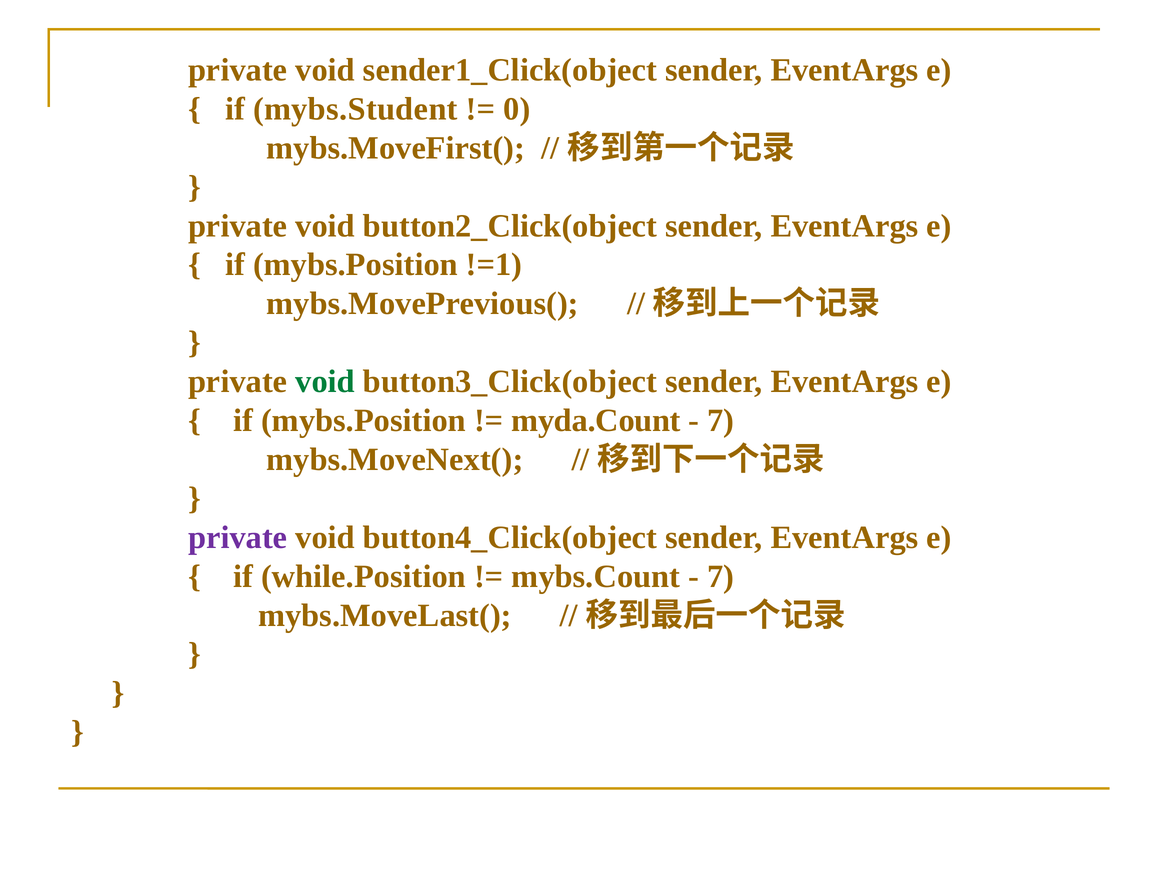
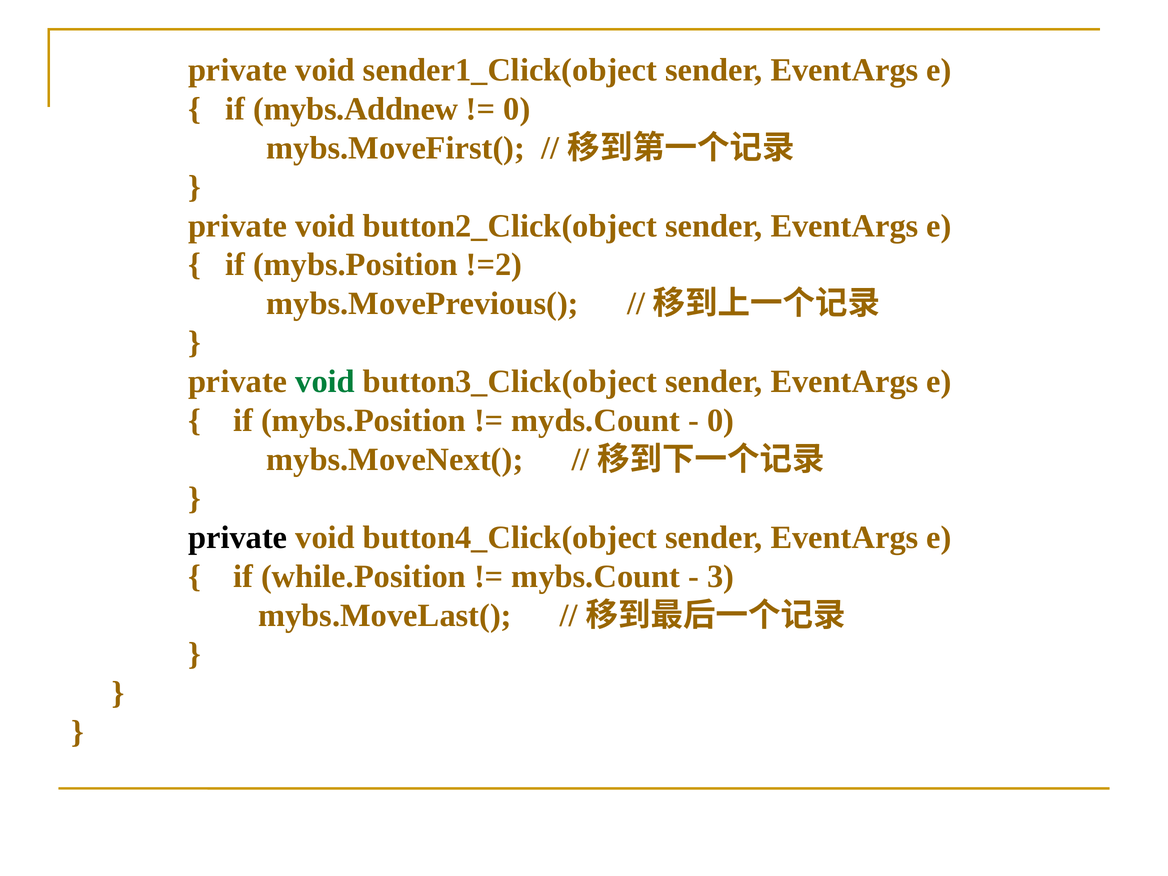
mybs.Student: mybs.Student -> mybs.Addnew
!=1: !=1 -> !=2
myda.Count: myda.Count -> myds.Count
7 at (721, 421): 7 -> 0
private at (238, 537) colour: purple -> black
7 at (721, 576): 7 -> 3
